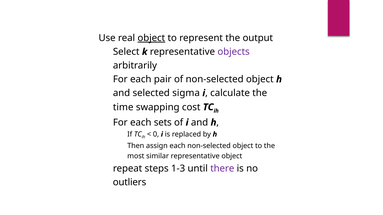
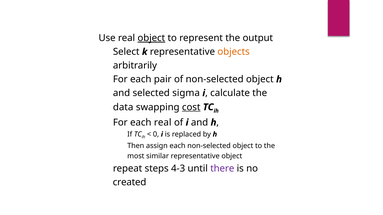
objects colour: purple -> orange
time: time -> data
cost underline: none -> present
each sets: sets -> real
1-3: 1-3 -> 4-3
outliers: outliers -> created
